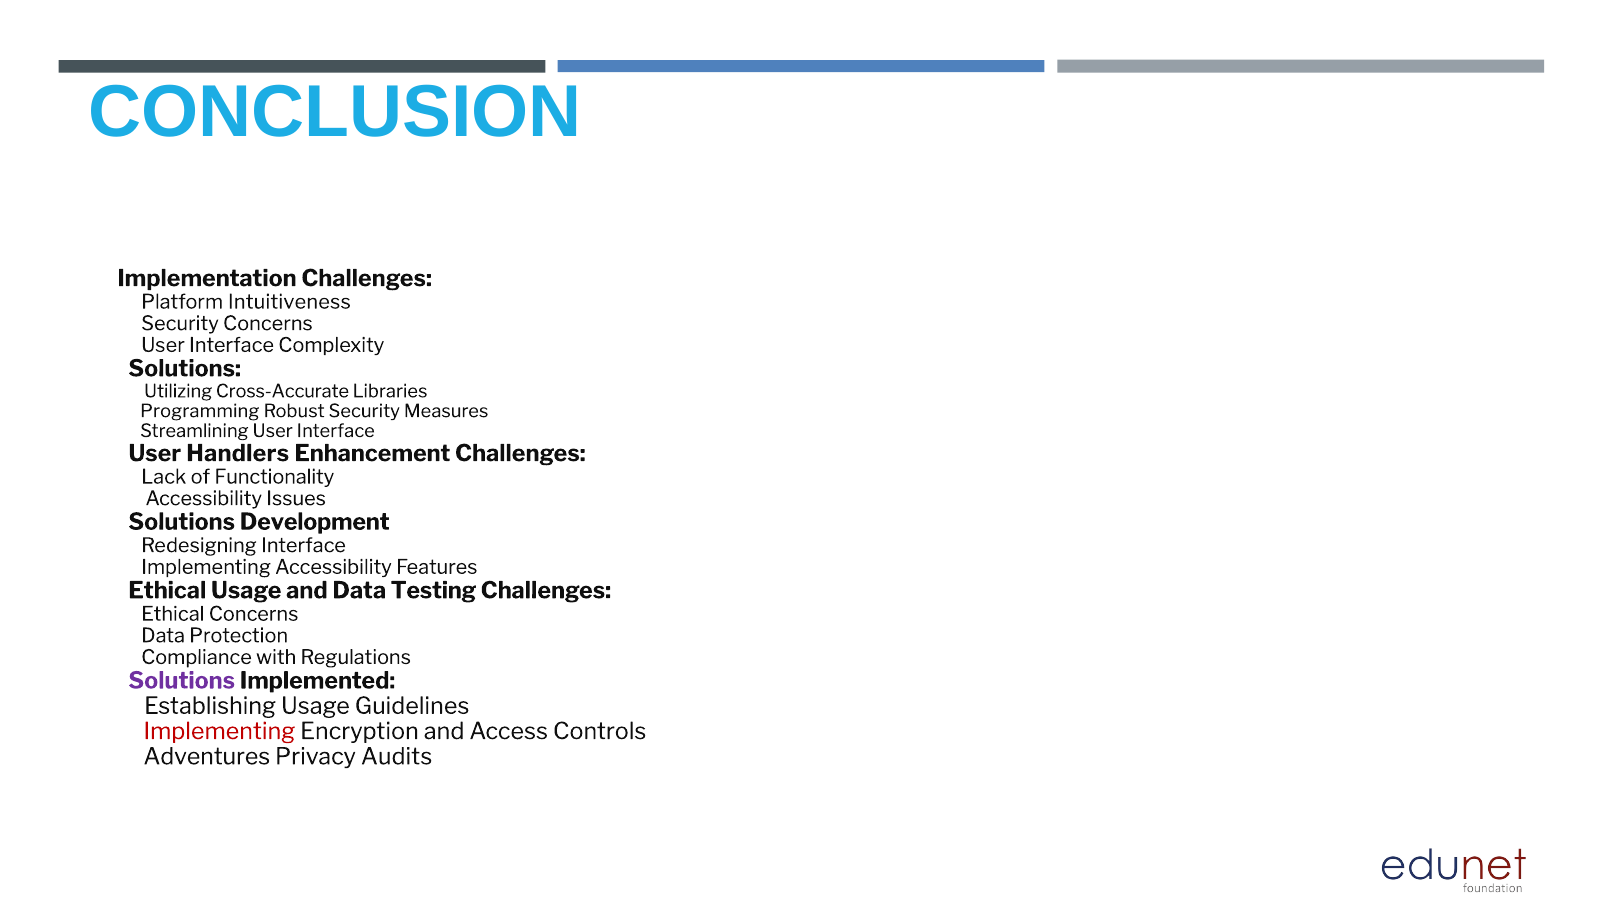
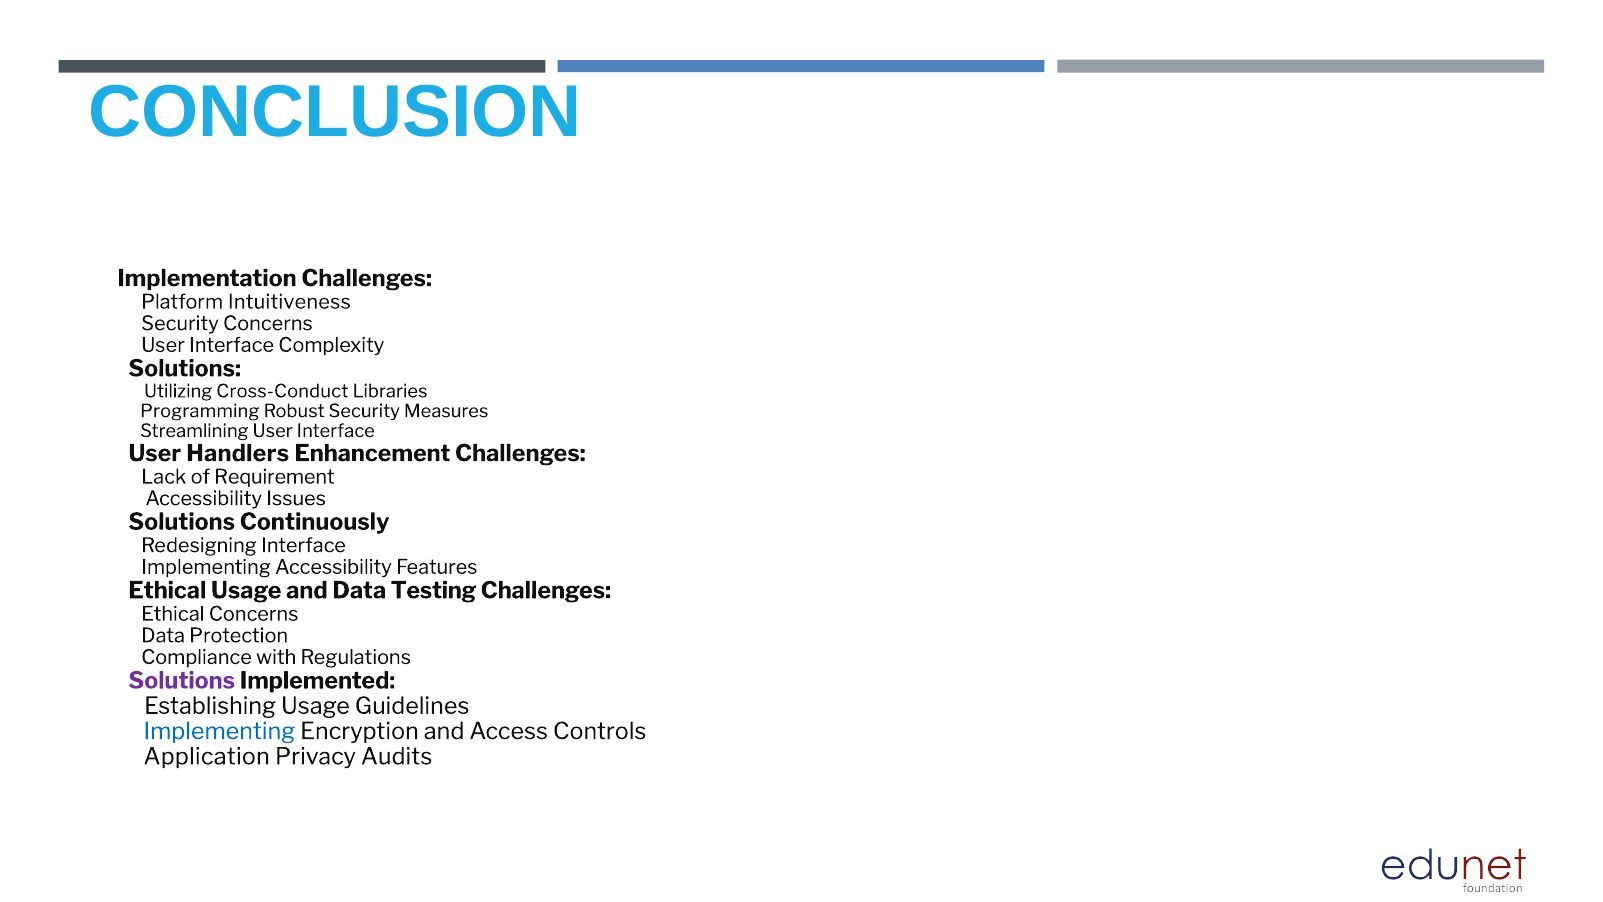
Cross-Accurate: Cross-Accurate -> Cross-Conduct
Functionality: Functionality -> Requirement
Development: Development -> Continuously
Implementing at (219, 731) colour: red -> blue
Adventures: Adventures -> Application
